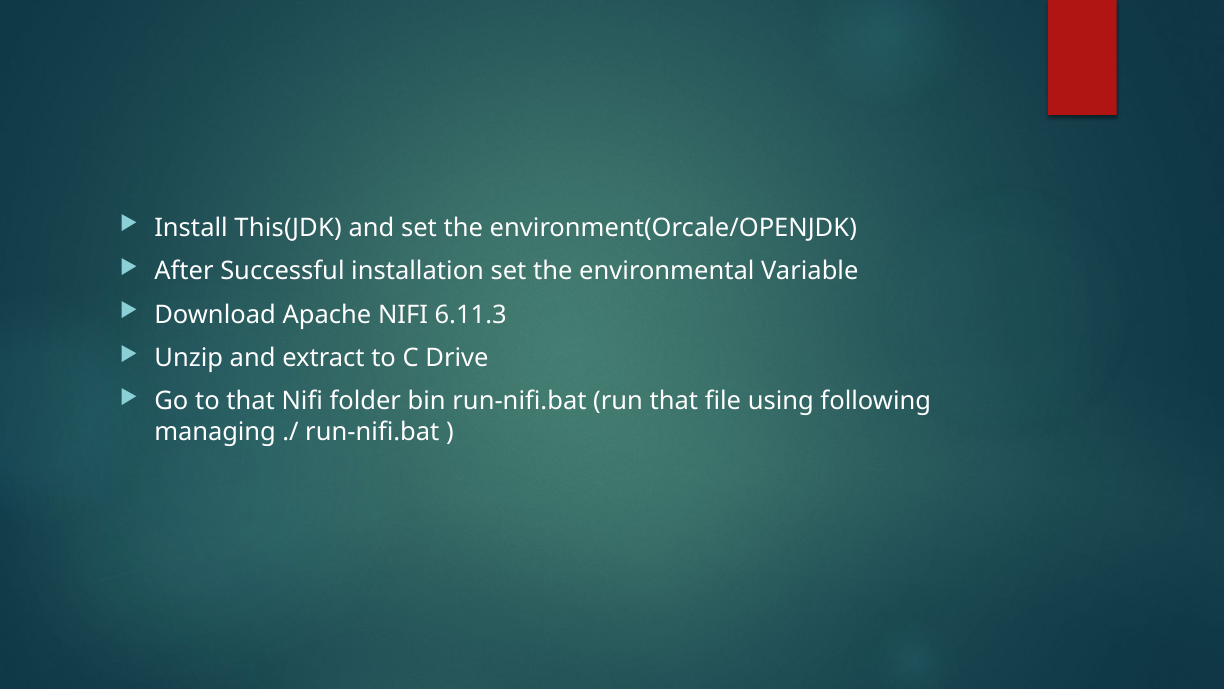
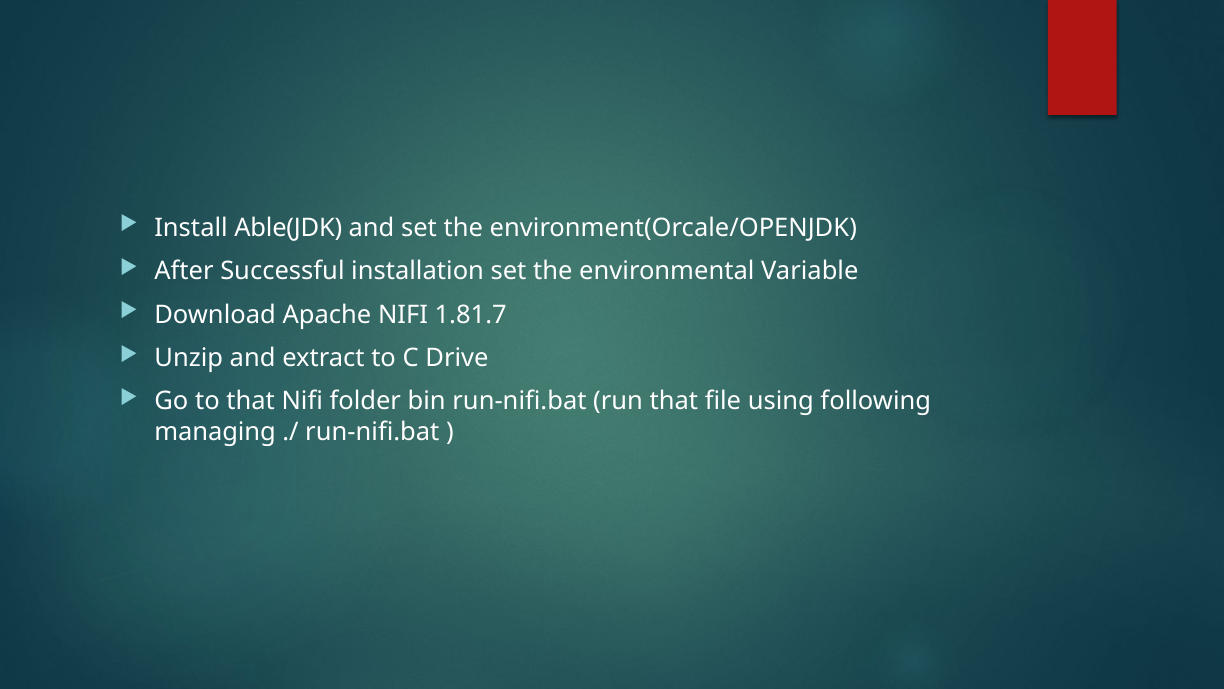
This(JDK: This(JDK -> Able(JDK
6.11.3: 6.11.3 -> 1.81.7
